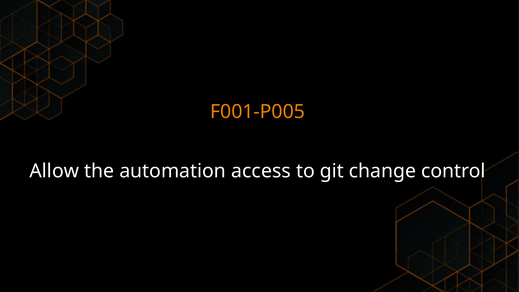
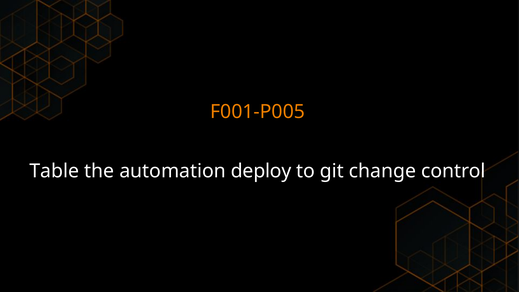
Allow: Allow -> Table
access: access -> deploy
